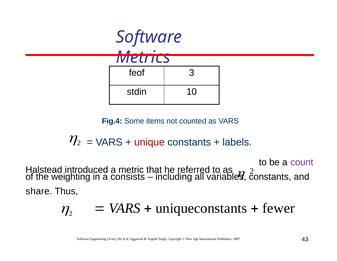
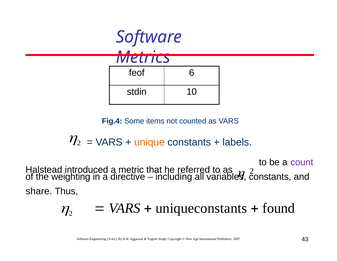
3: 3 -> 6
unique colour: red -> orange
consists: consists -> directive
fewer: fewer -> found
